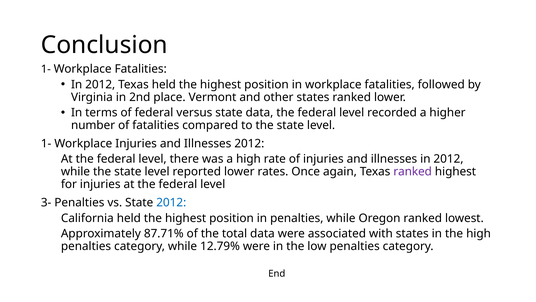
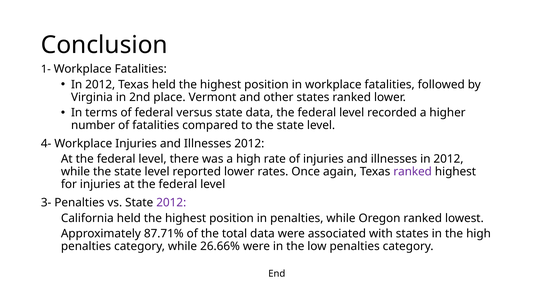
1- at (46, 143): 1- -> 4-
2012 at (171, 202) colour: blue -> purple
12.79%: 12.79% -> 26.66%
